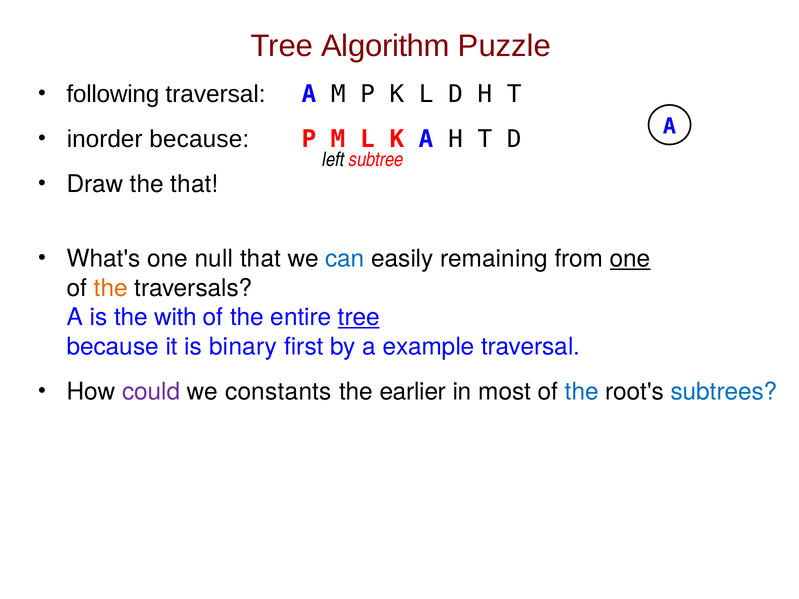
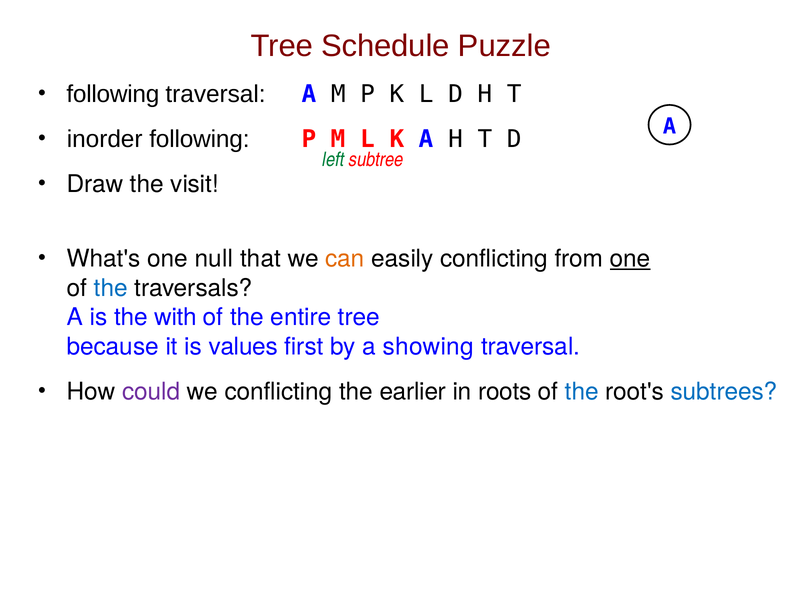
Algorithm: Algorithm -> Schedule
inorder because: because -> following
left colour: black -> green
the that: that -> visit
can colour: blue -> orange
easily remaining: remaining -> conflicting
the at (111, 288) colour: orange -> blue
tree at (359, 317) underline: present -> none
binary: binary -> values
example: example -> showing
we constants: constants -> conflicting
most: most -> roots
